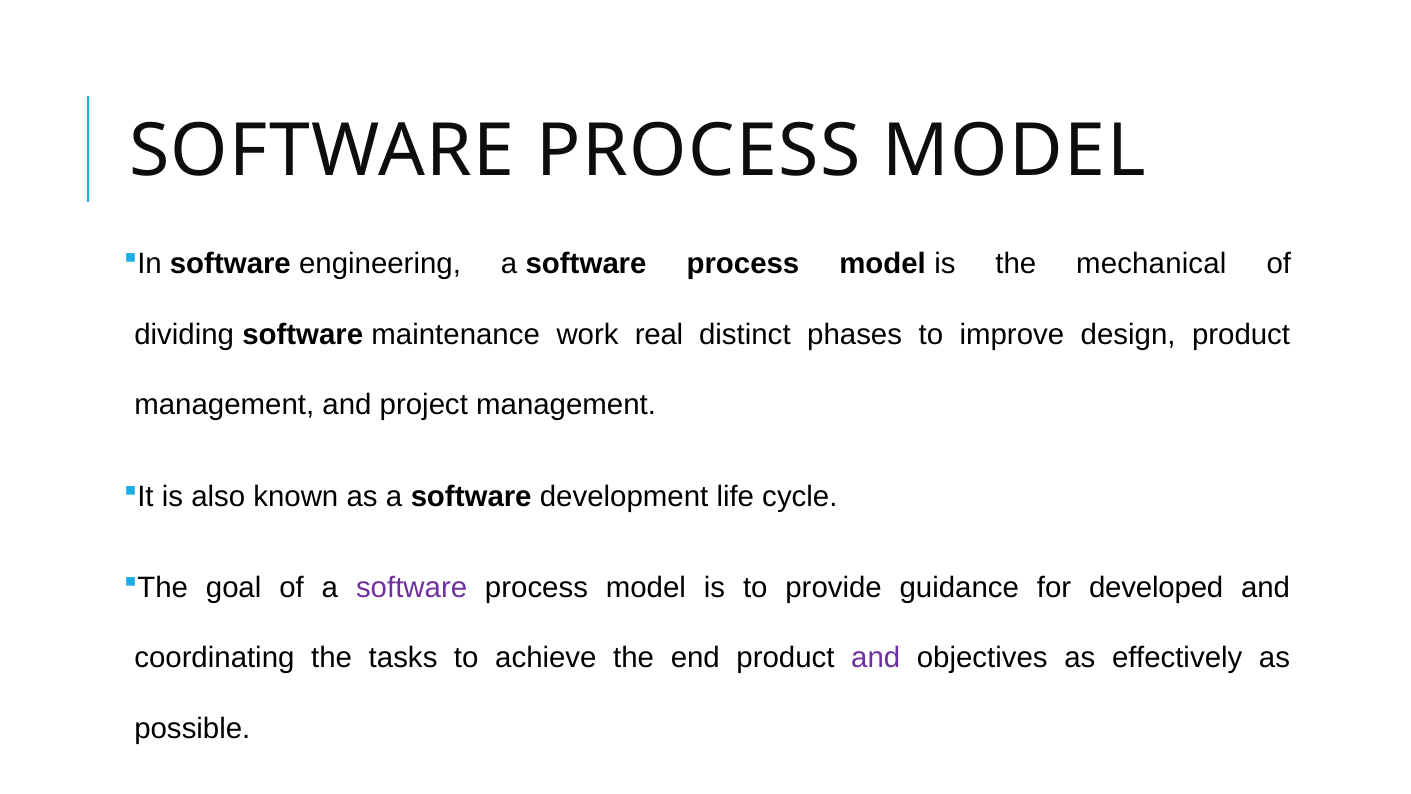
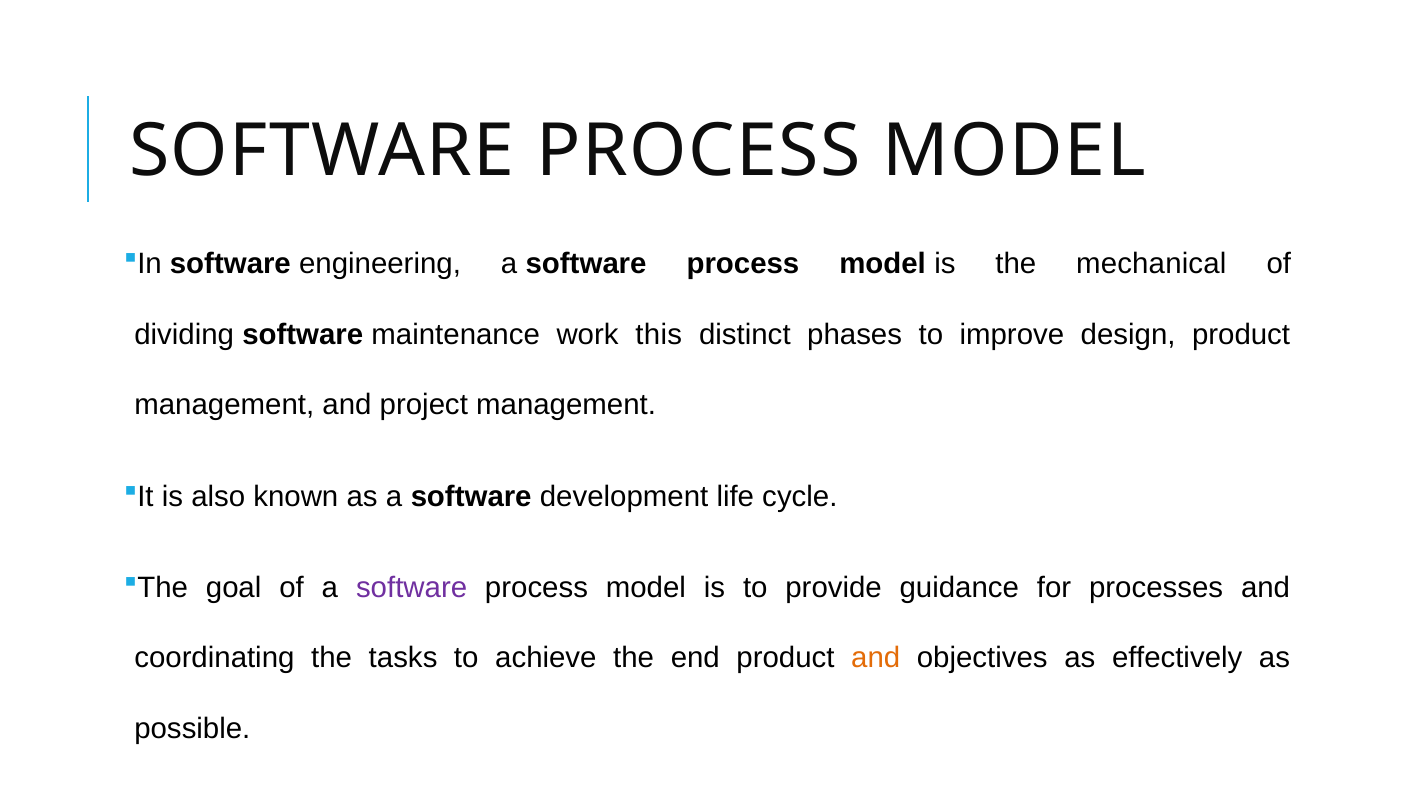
real: real -> this
developed: developed -> processes
and at (876, 658) colour: purple -> orange
